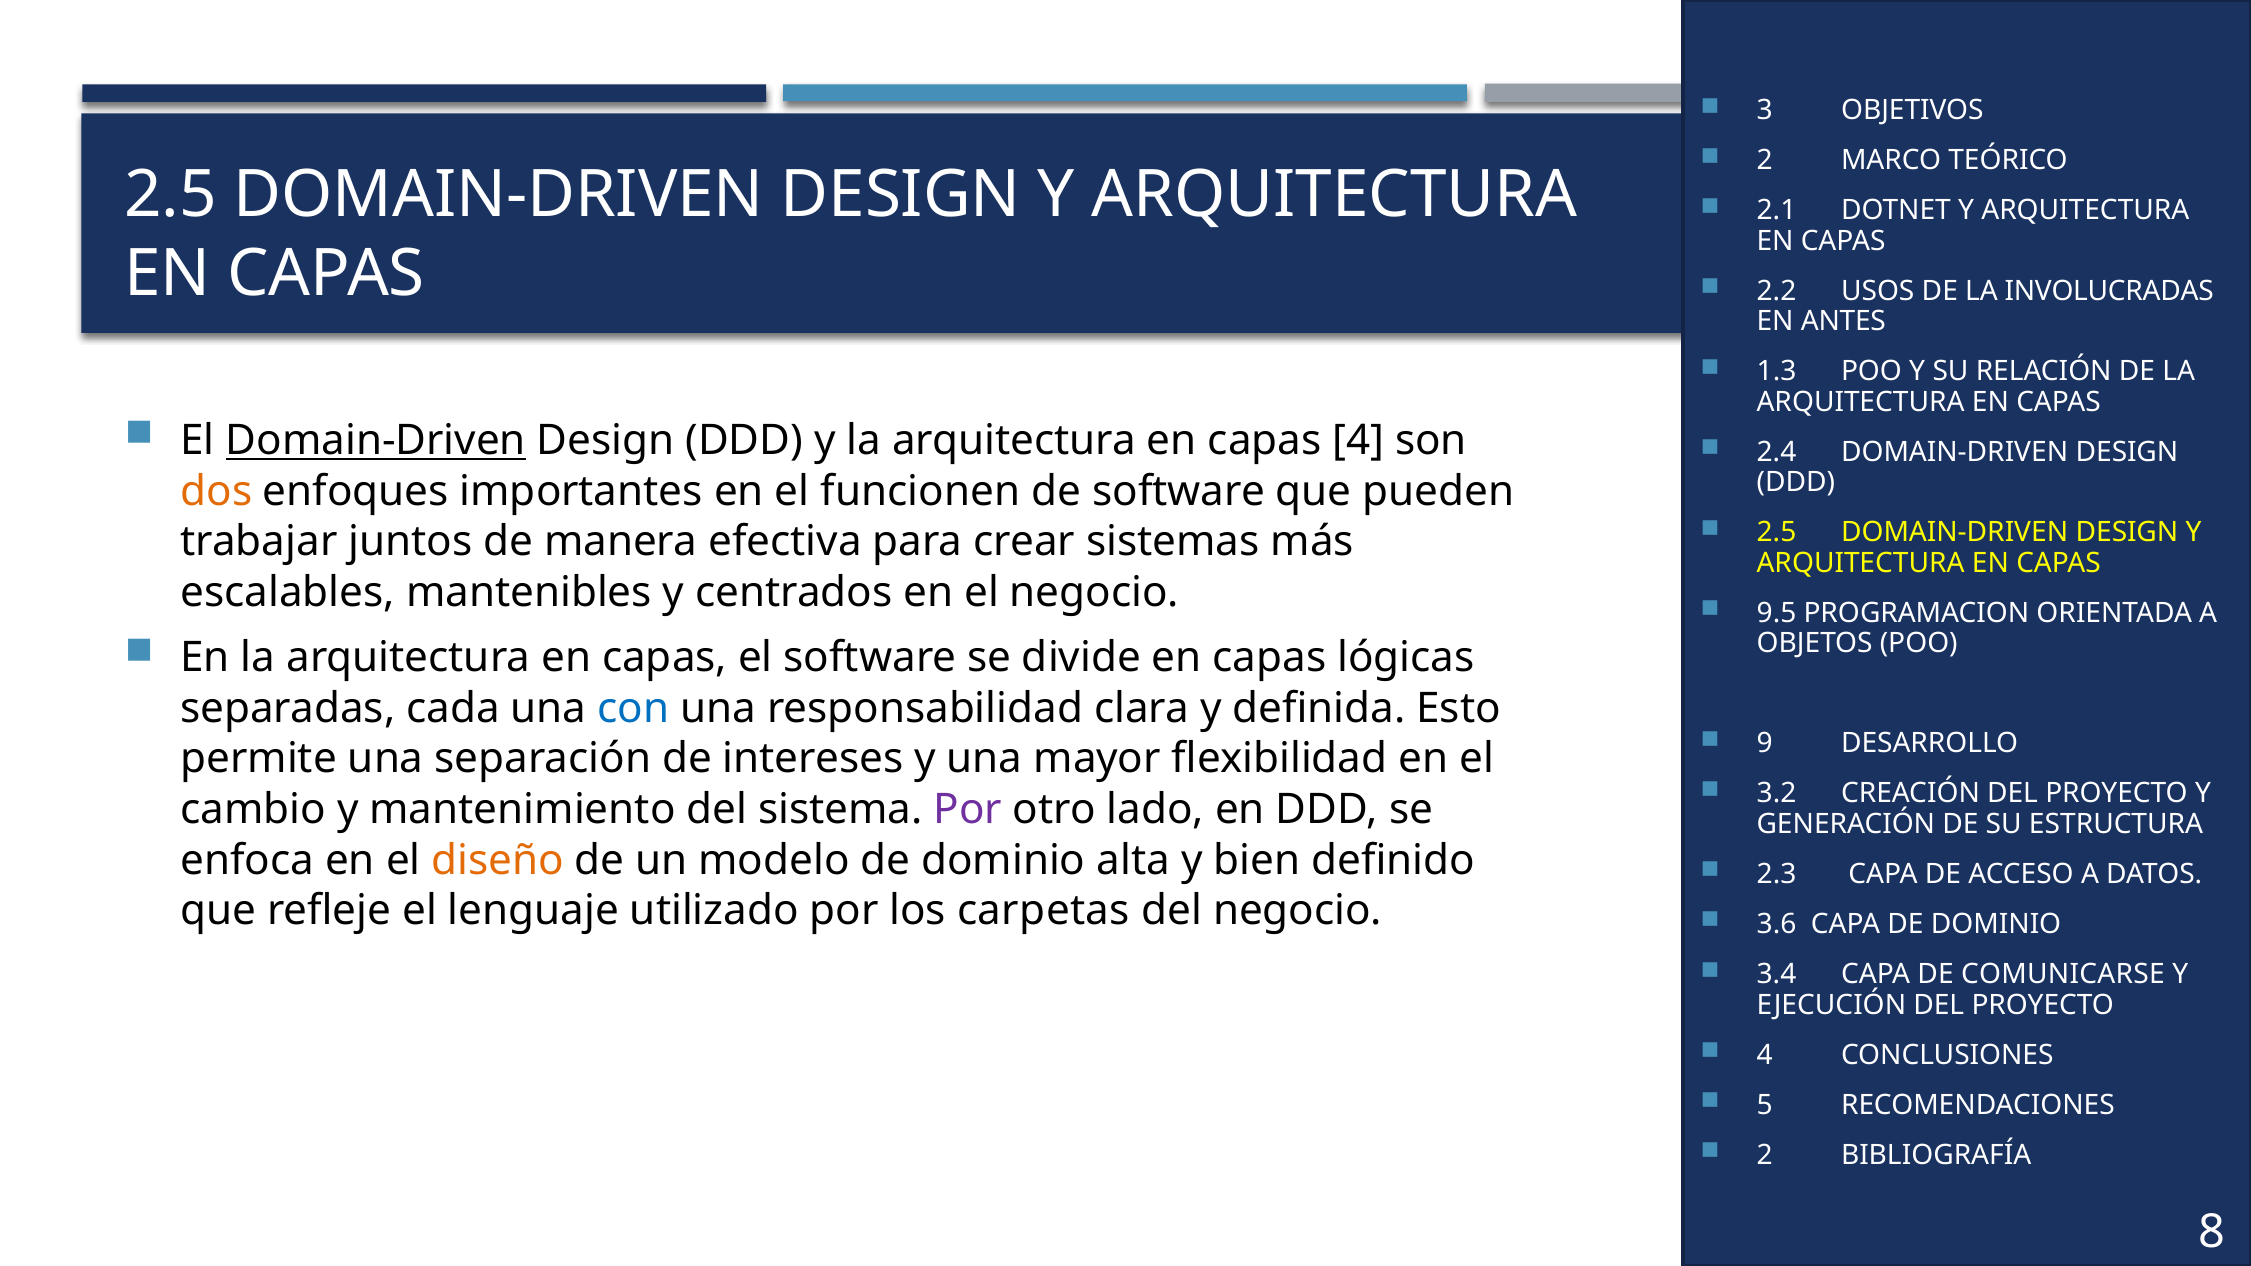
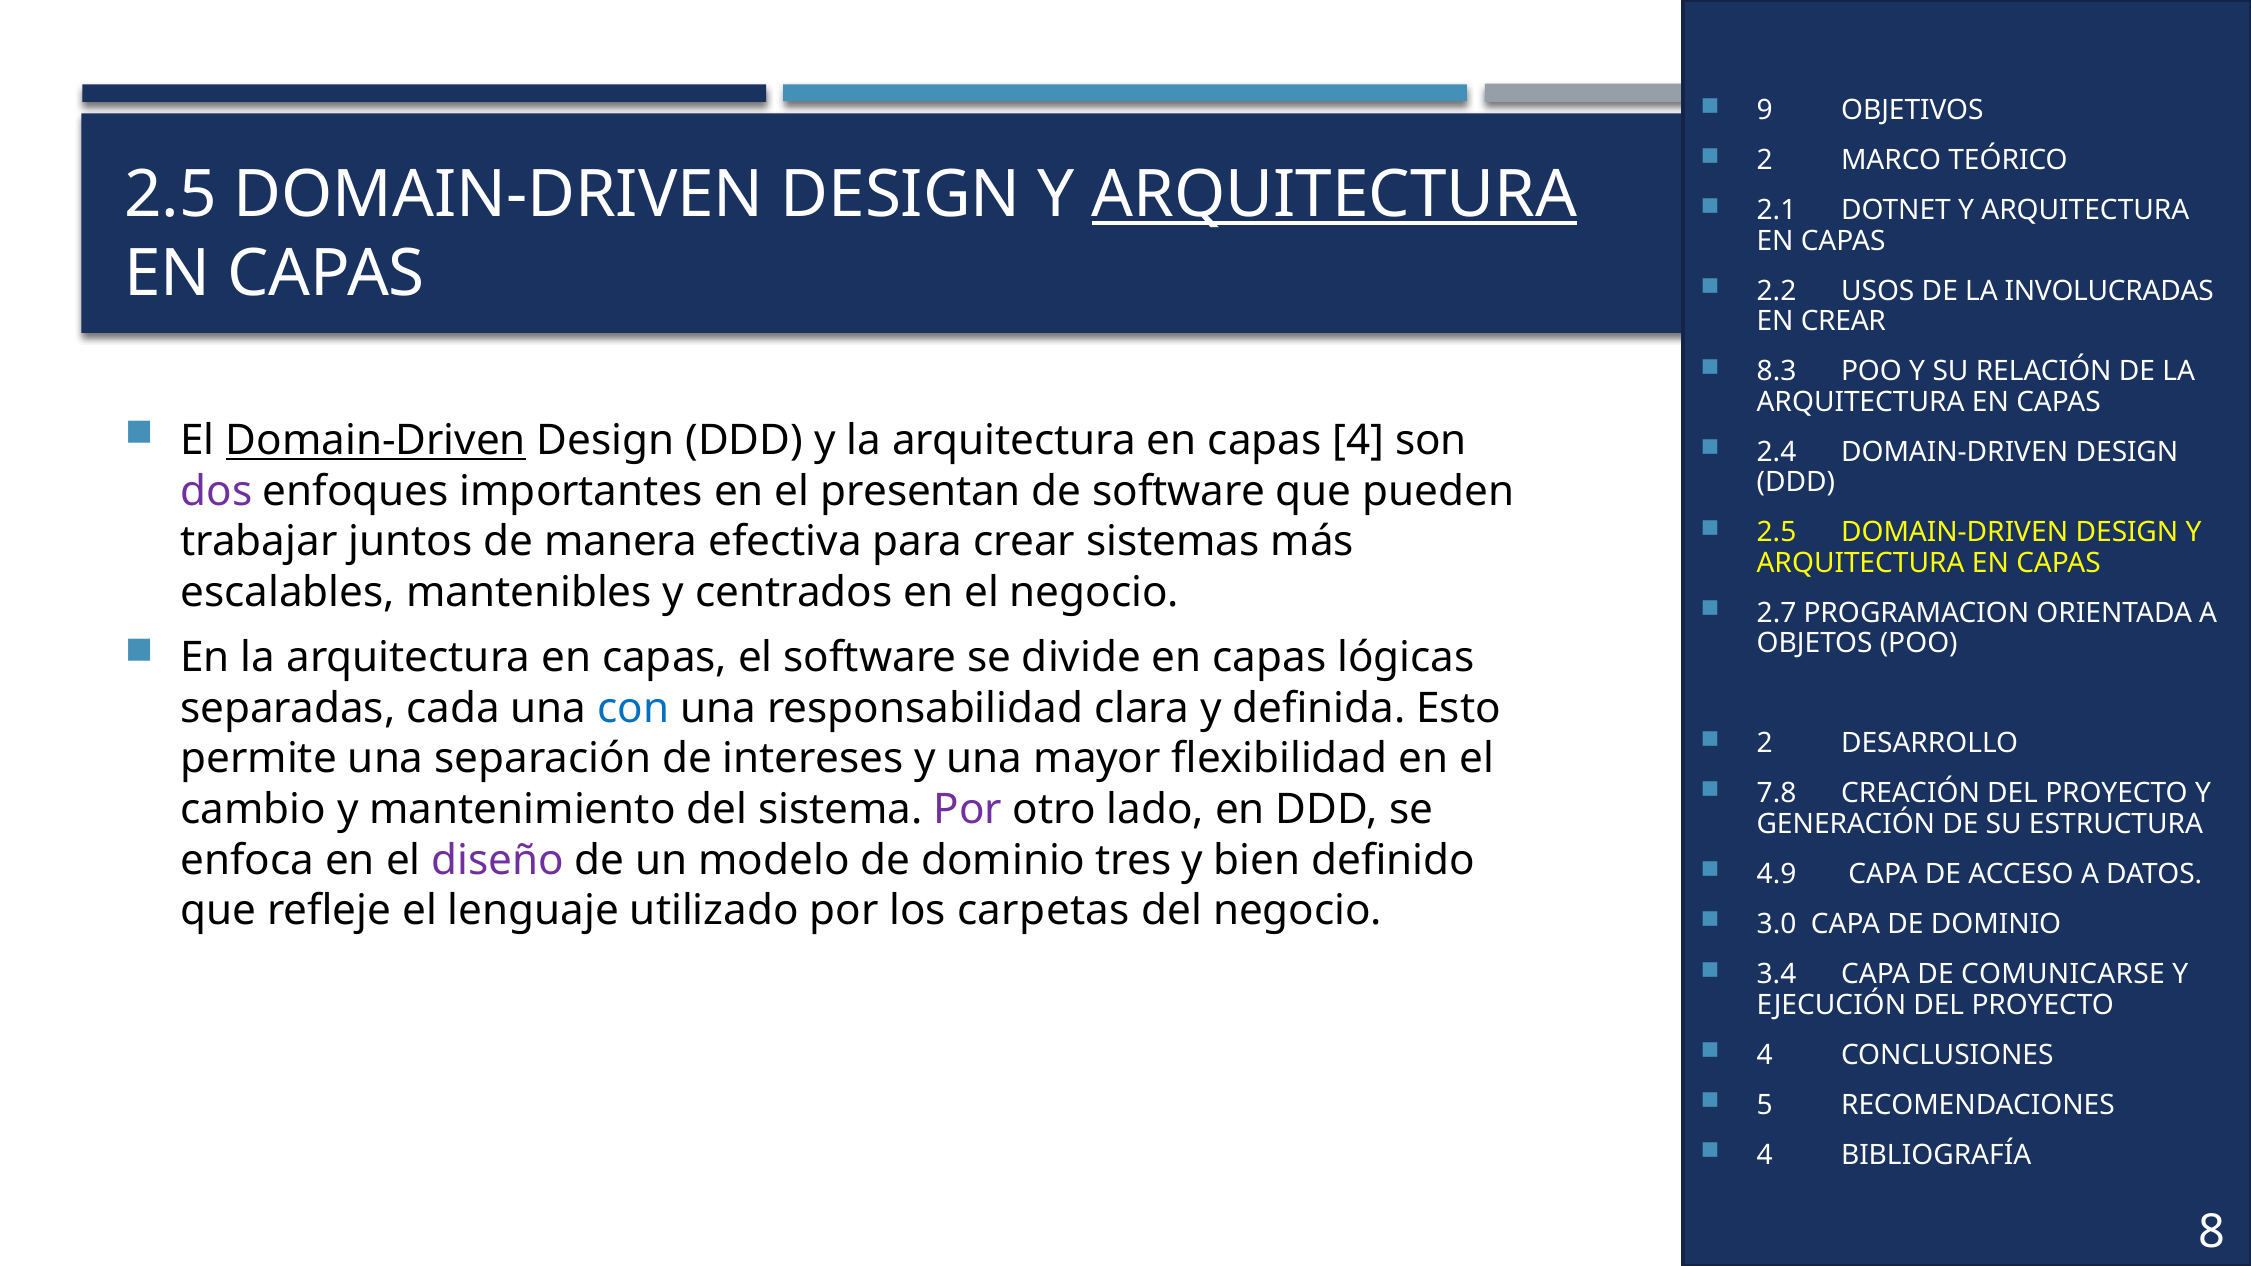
3 at (1765, 110): 3 -> 9
ARQUITECTURA at (1335, 195) underline: none -> present
EN ANTES: ANTES -> CREAR
1.3: 1.3 -> 8.3
dos colour: orange -> purple
funcionen: funcionen -> presentan
9.5: 9.5 -> 2.7
9 at (1765, 744): 9 -> 2
3.2 at (1777, 794): 3.2 -> 7.8
diseño colour: orange -> purple
alta: alta -> tres
2.3: 2.3 -> 4.9
3.6: 3.6 -> 3.0
2 at (1765, 1155): 2 -> 4
